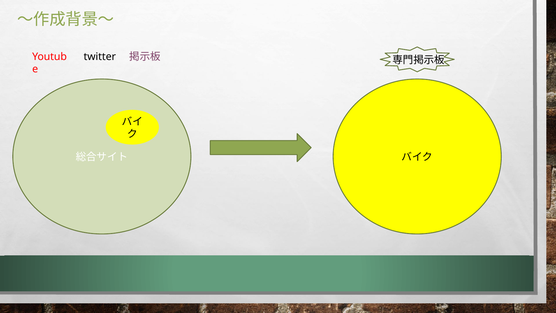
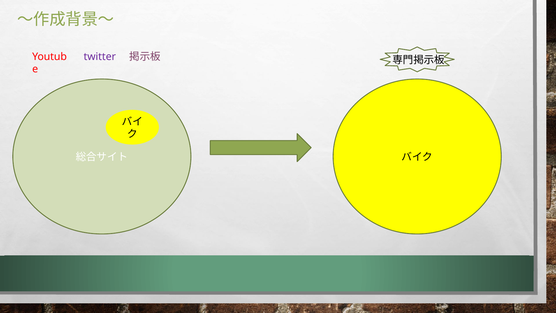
twitter colour: black -> purple
